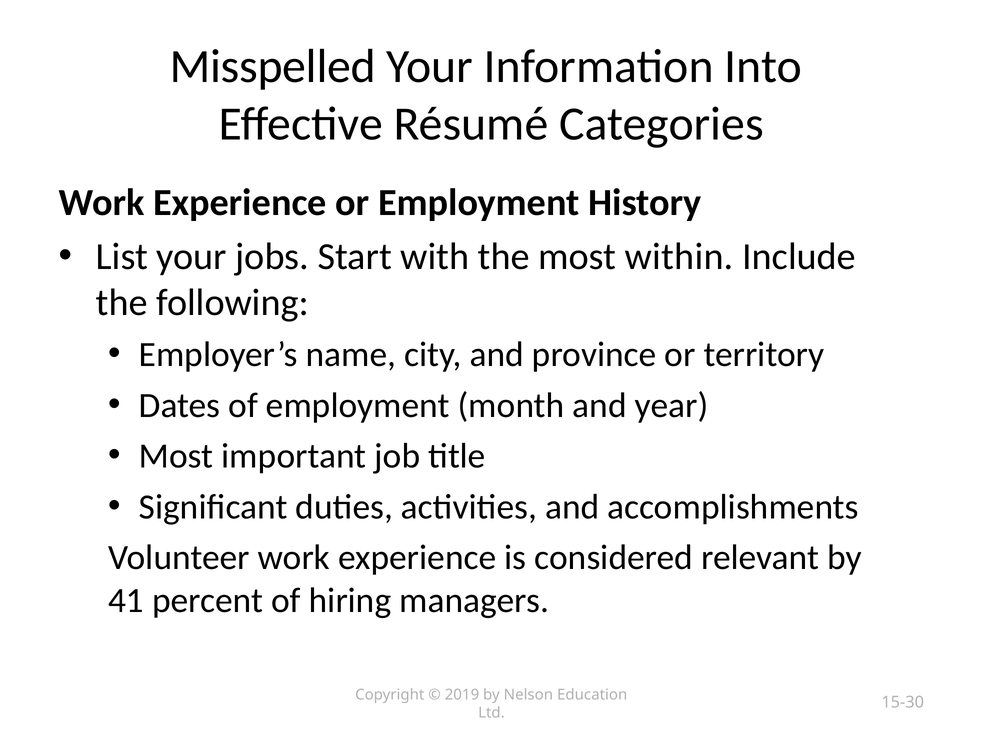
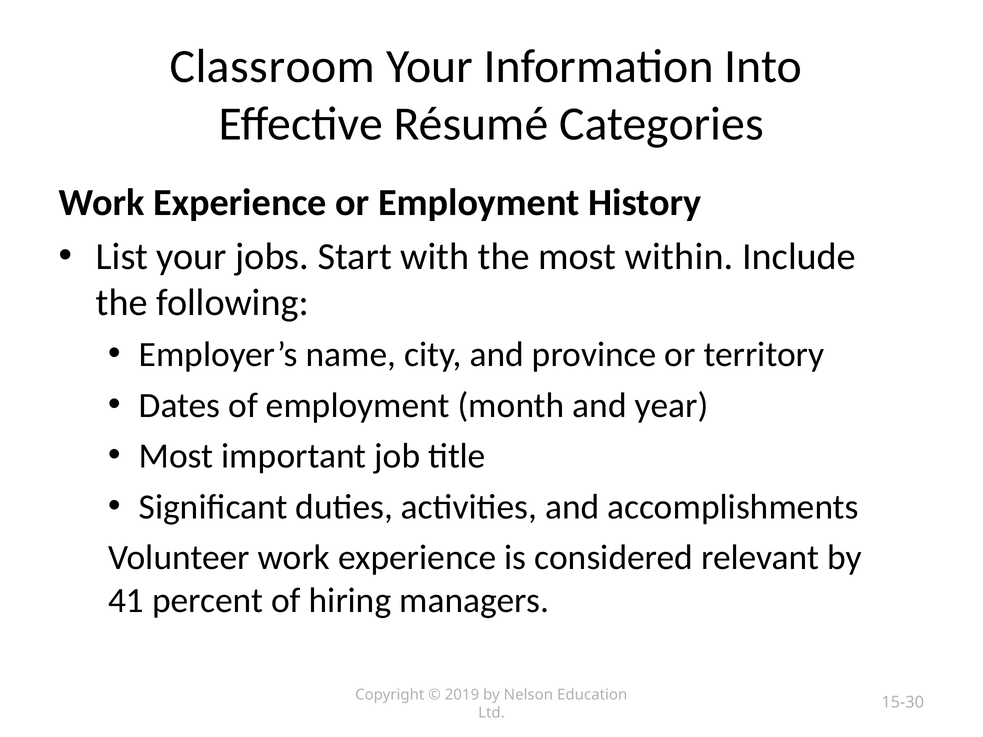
Misspelled: Misspelled -> Classroom
